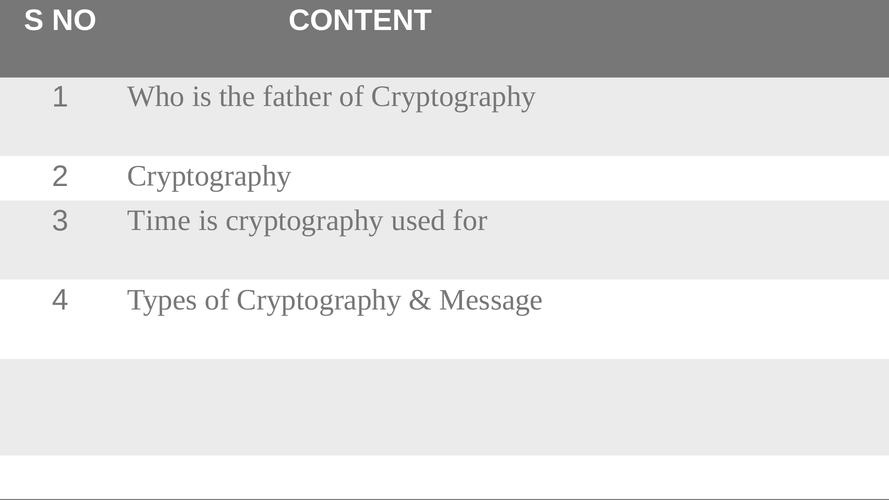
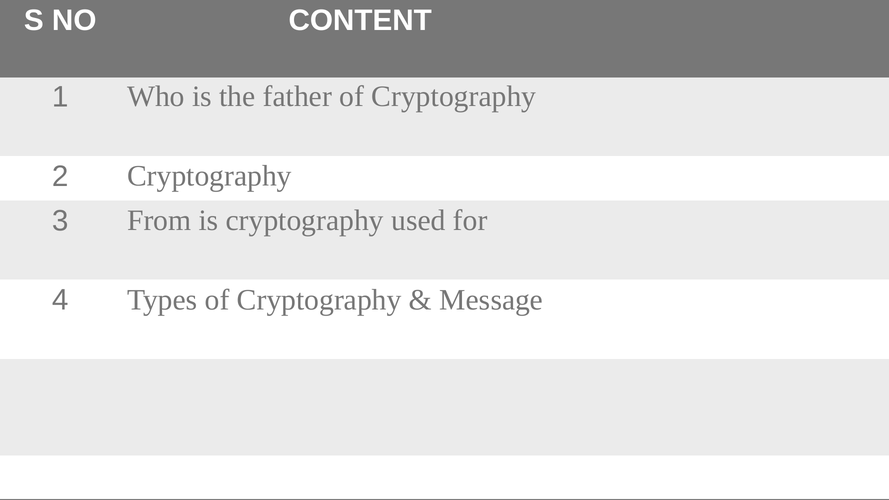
Time: Time -> From
